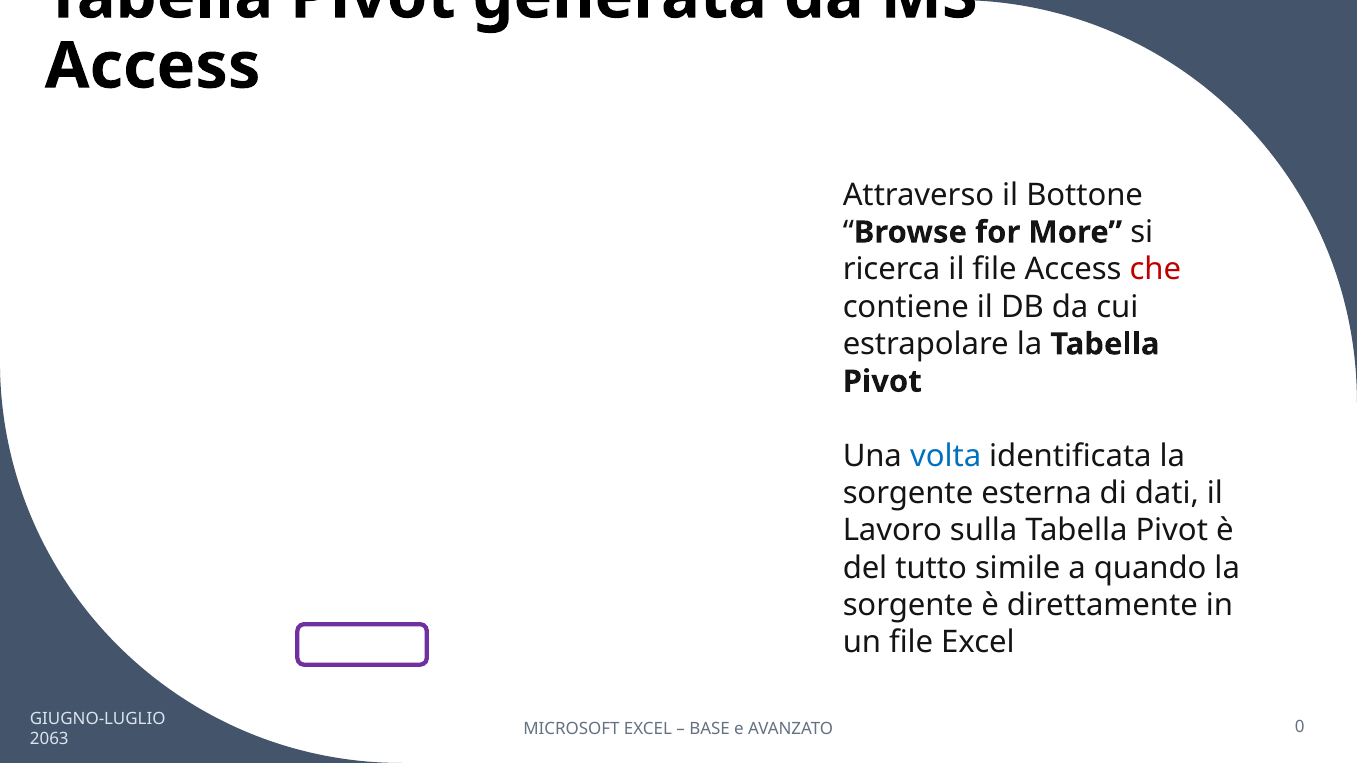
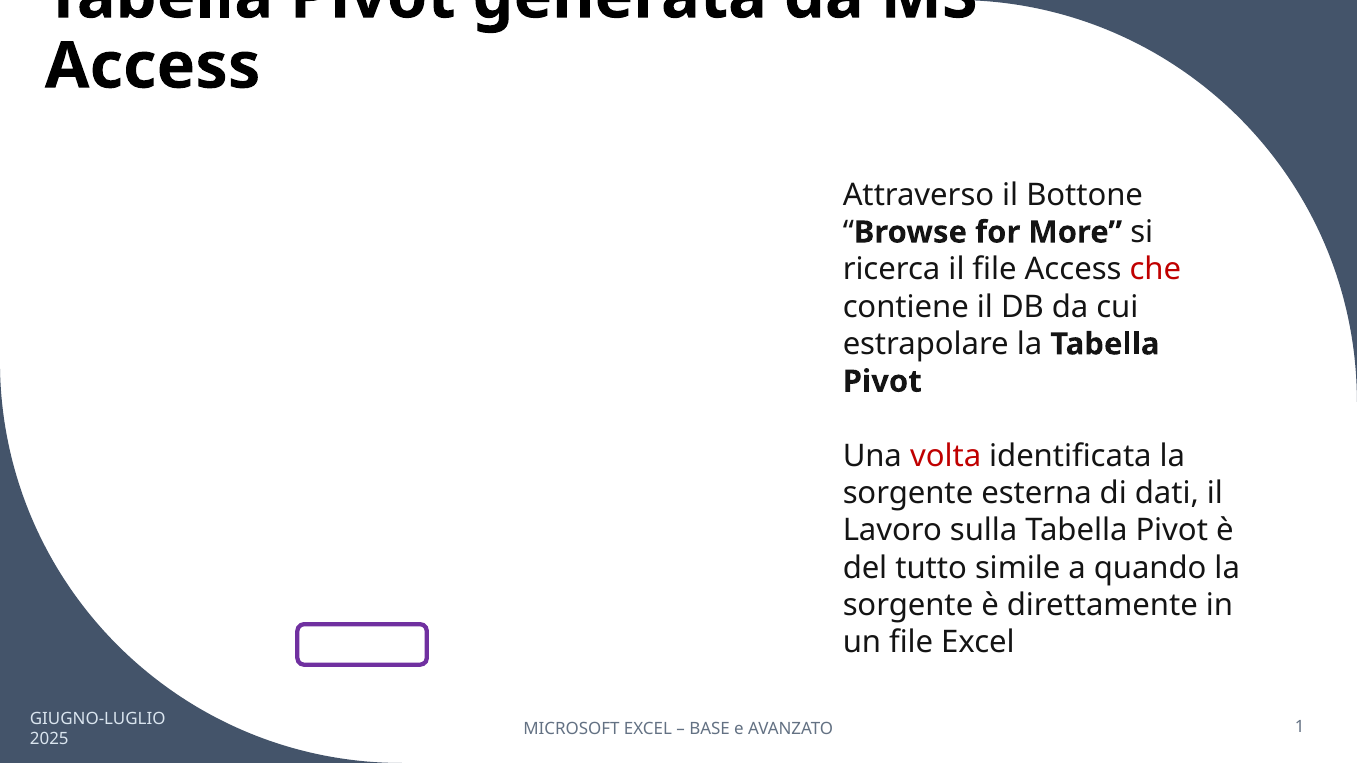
volta colour: blue -> red
0: 0 -> 1
2063: 2063 -> 2025
